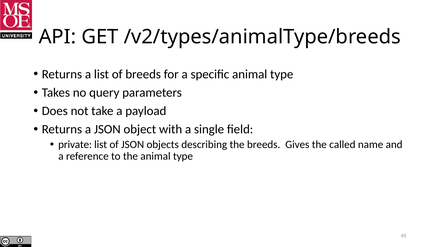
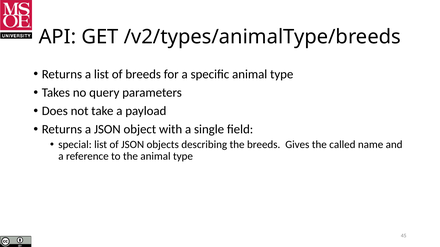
private: private -> special
